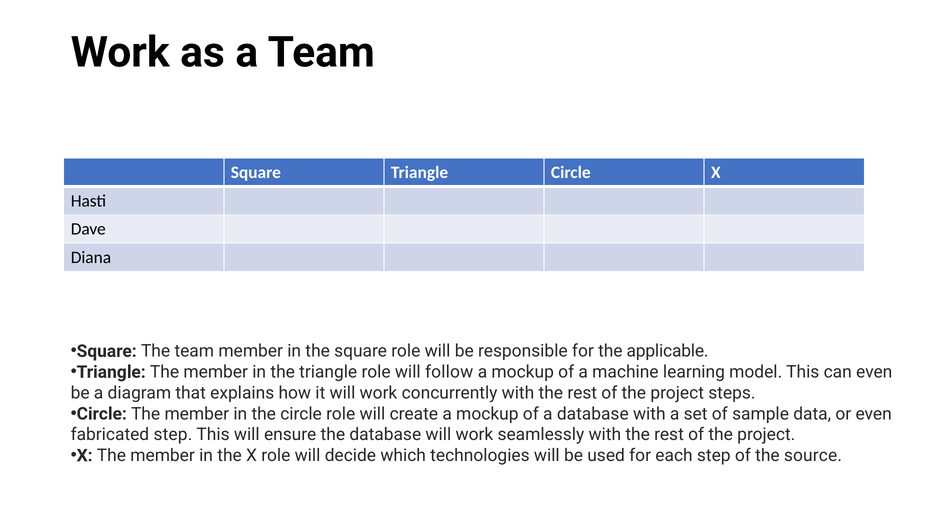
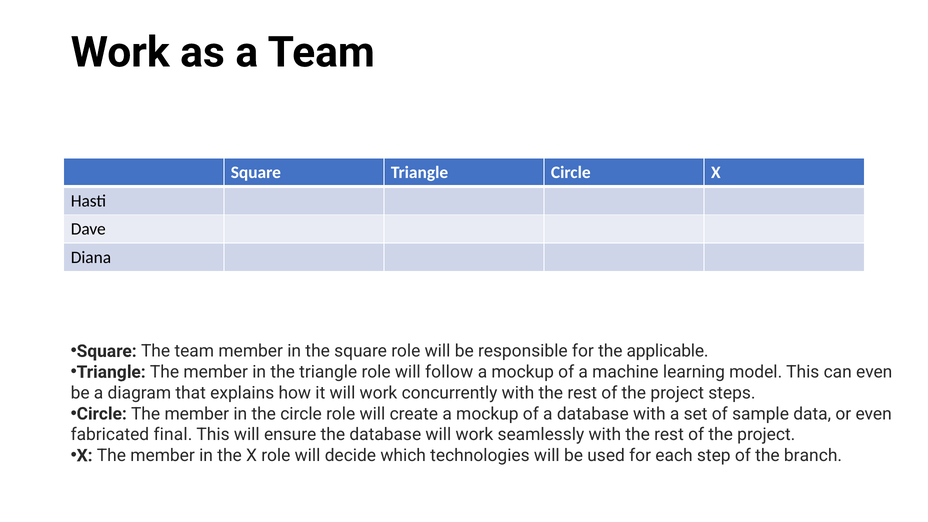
fabricated step: step -> final
source: source -> branch
